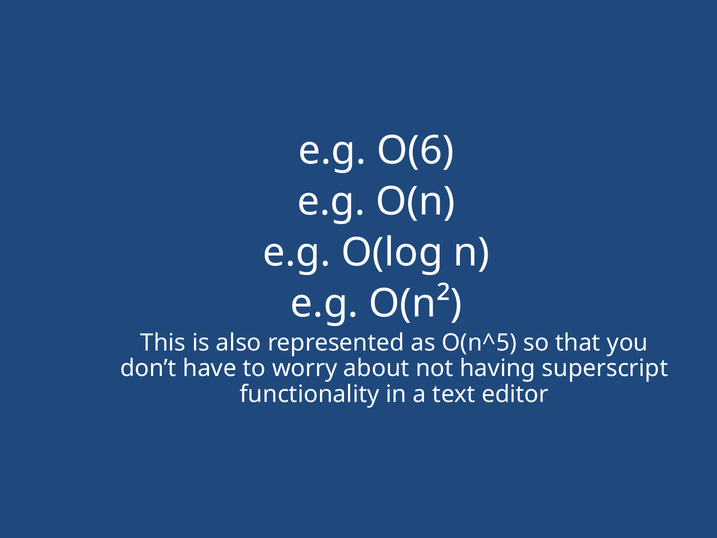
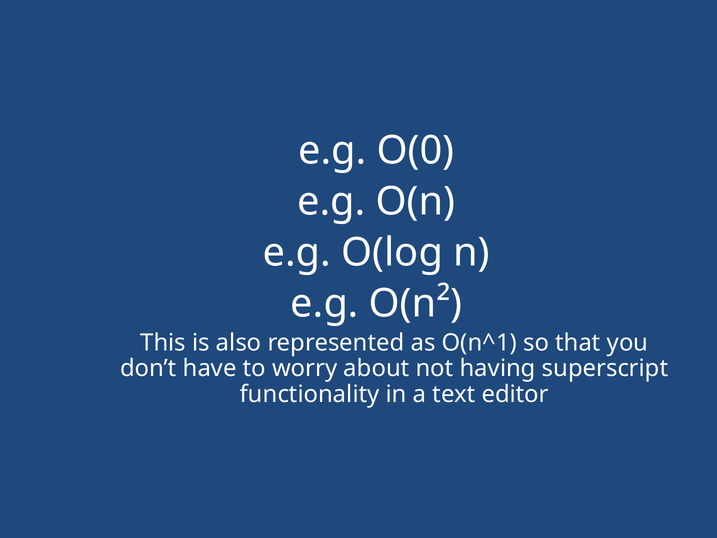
O(6: O(6 -> O(0
O(n^5: O(n^5 -> O(n^1
